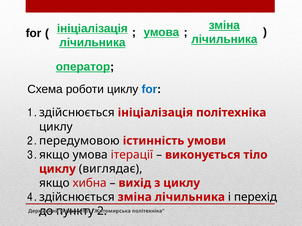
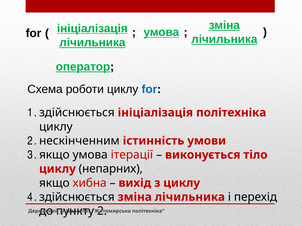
передумовою: передумовою -> нескінченним
виглядає: виглядає -> непарних
